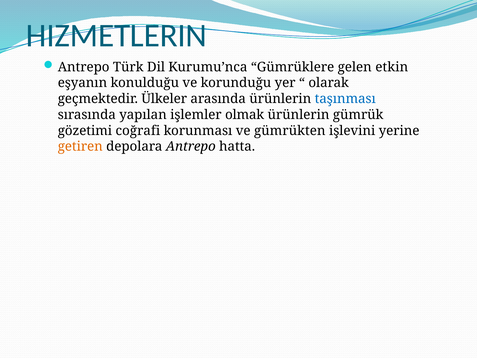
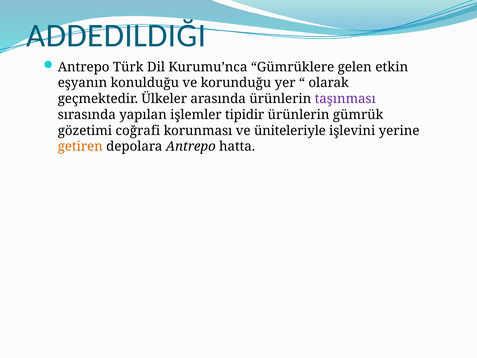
HIZMETLERIN: HIZMETLERIN -> ADDEDILDIĞI
taşınması colour: blue -> purple
olmak: olmak -> tipidir
gümrükten: gümrükten -> üniteleriyle
